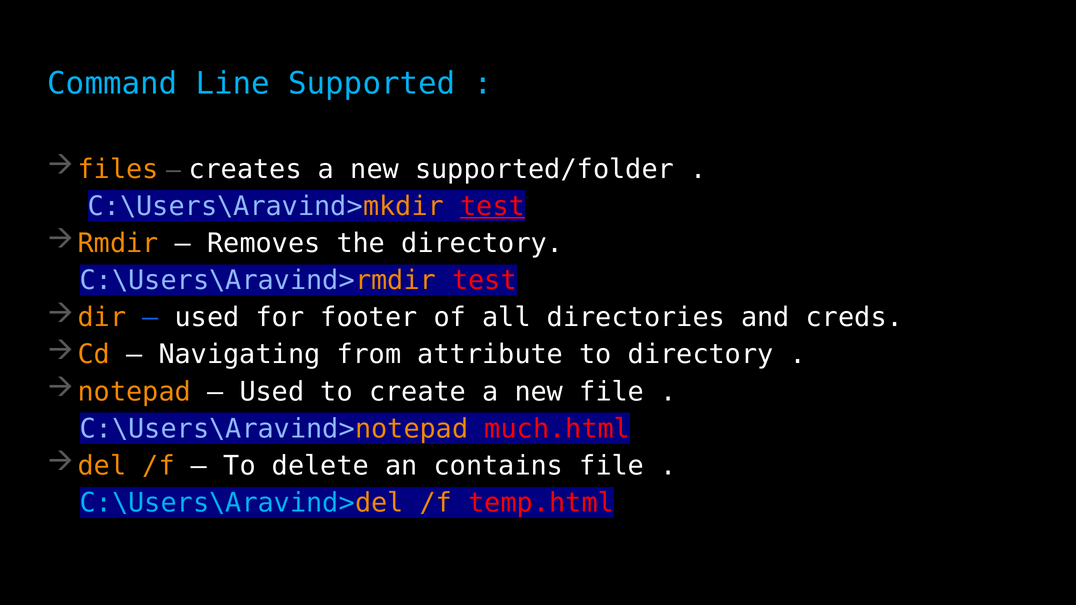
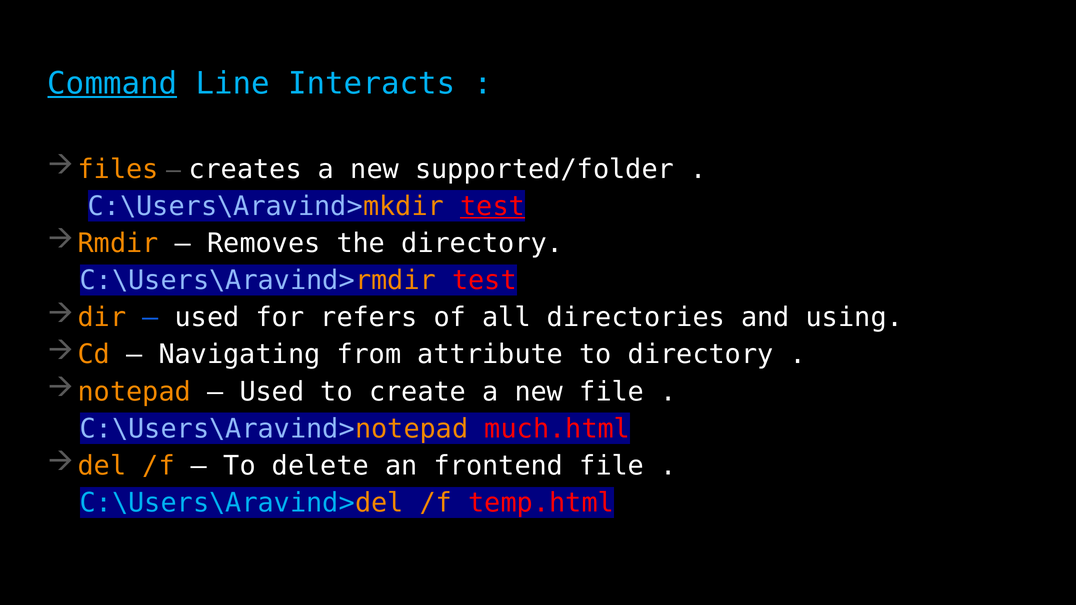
Command underline: none -> present
Supported: Supported -> Interacts
footer: footer -> refers
creds: creds -> using
contains: contains -> frontend
